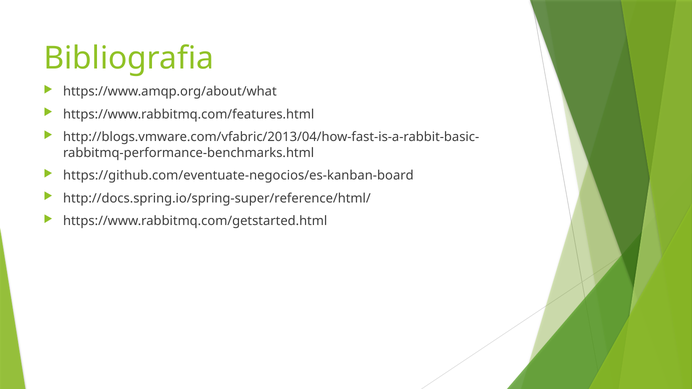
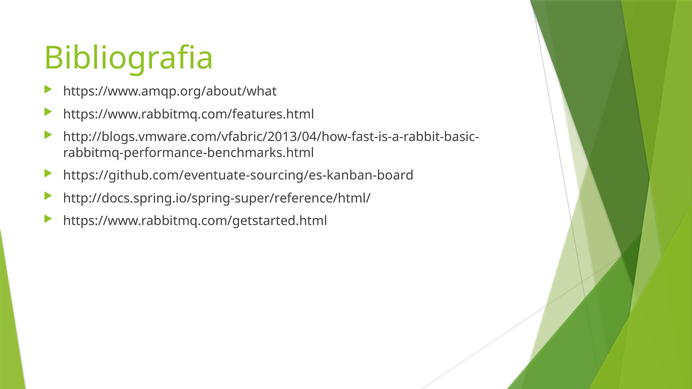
https://github.com/eventuate-negocios/es-kanban-board: https://github.com/eventuate-negocios/es-kanban-board -> https://github.com/eventuate-sourcing/es-kanban-board
